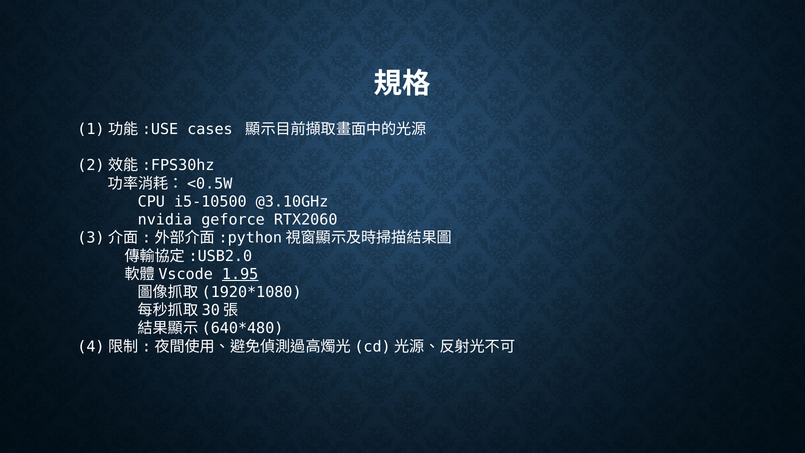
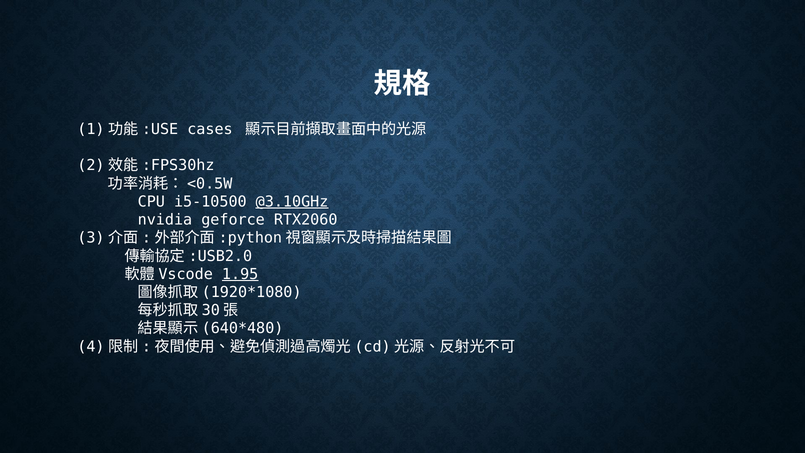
@3.10GHz underline: none -> present
